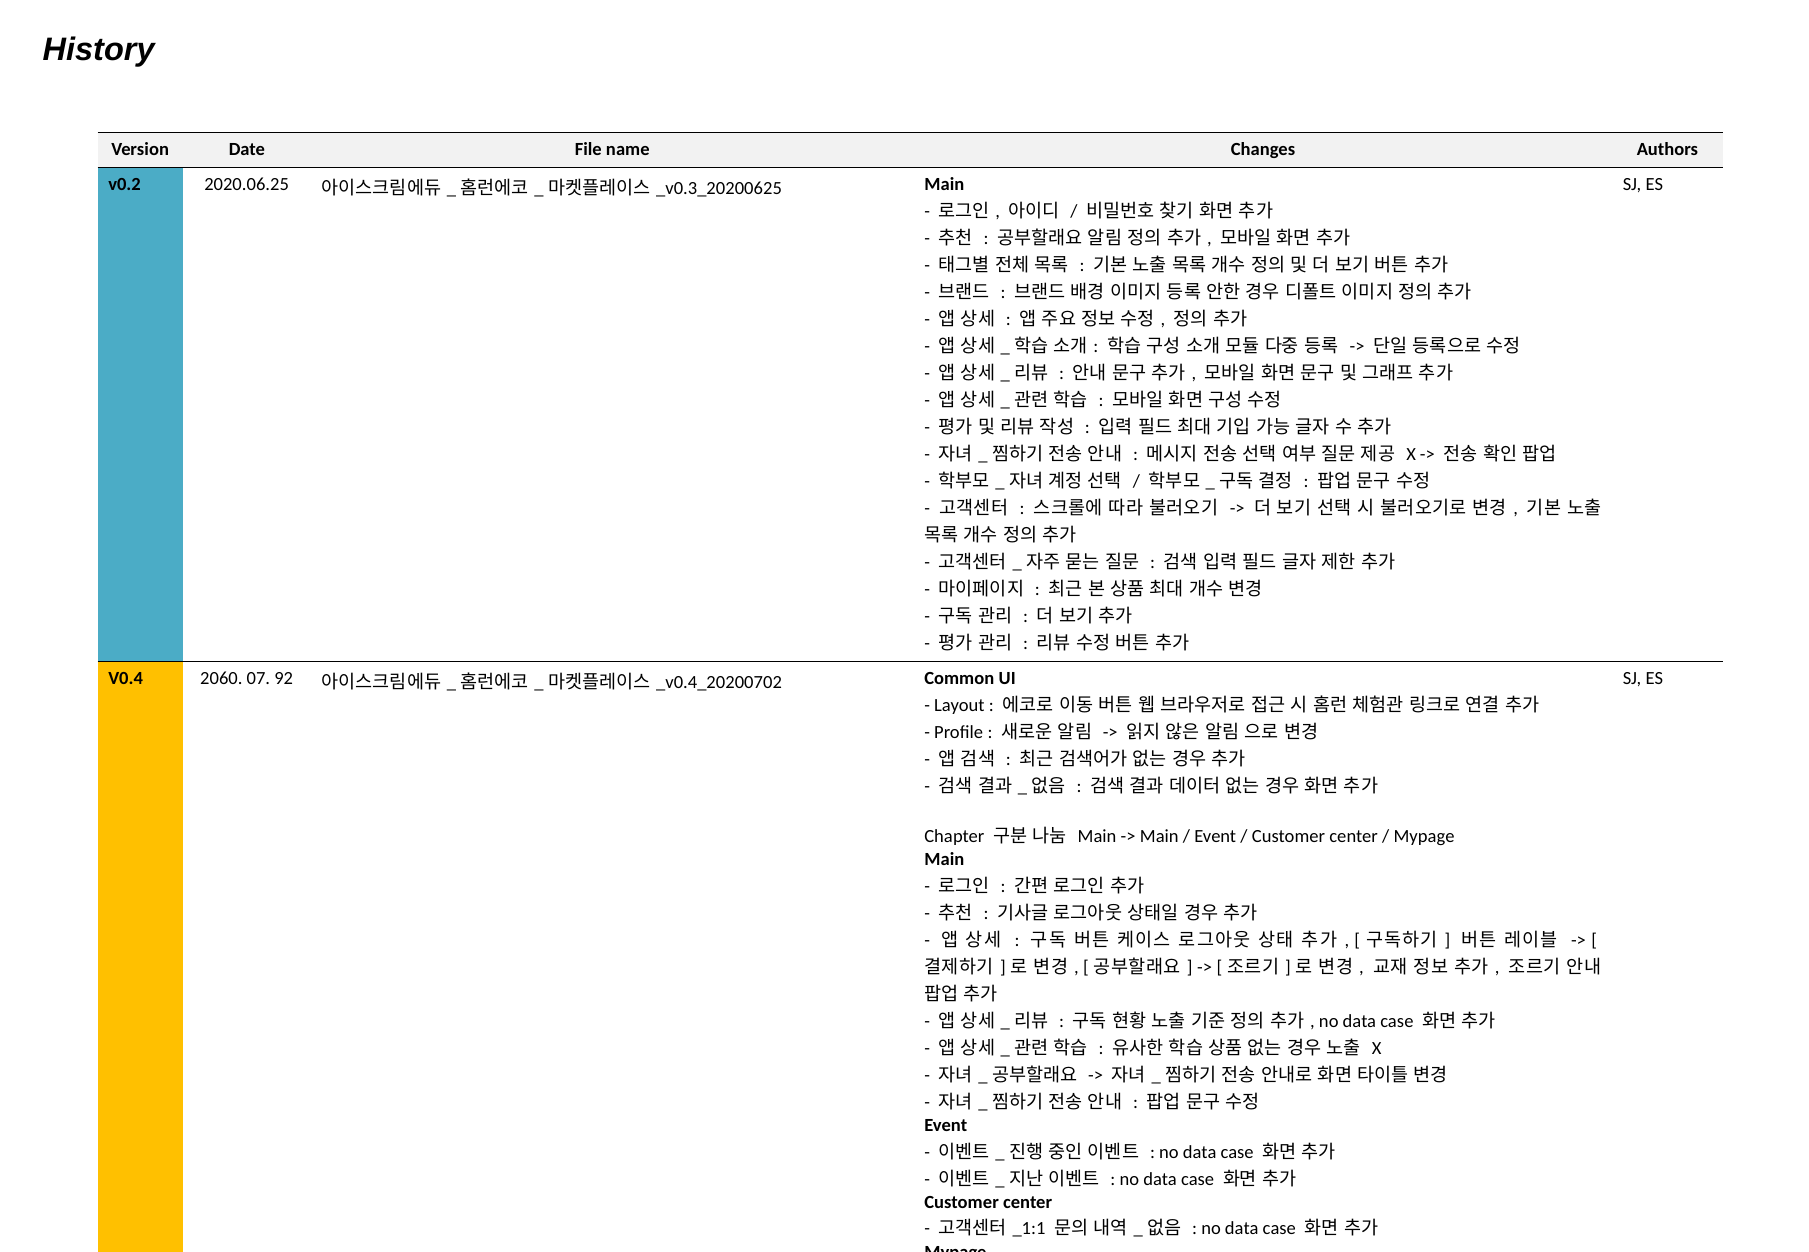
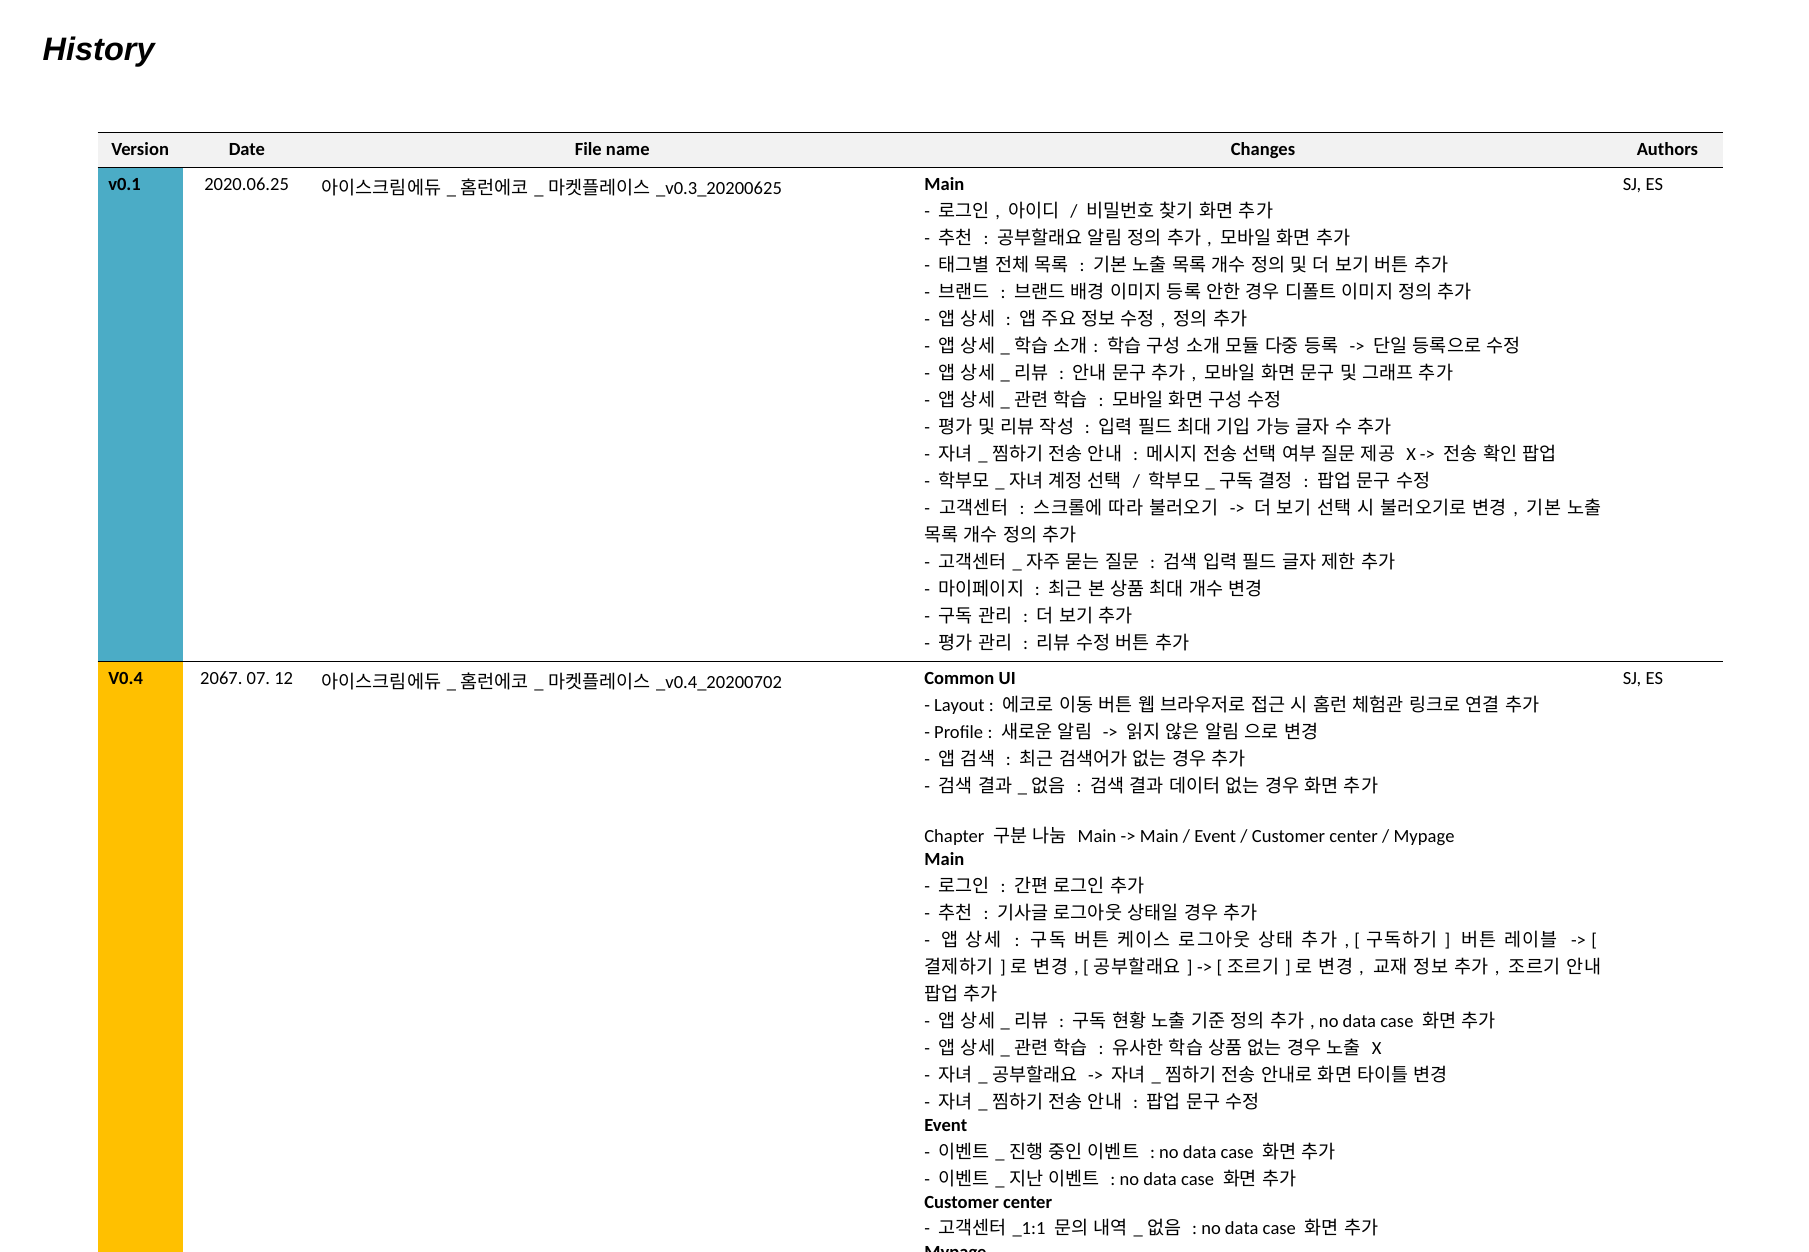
v0.2: v0.2 -> v0.1
2060: 2060 -> 2067
92: 92 -> 12
